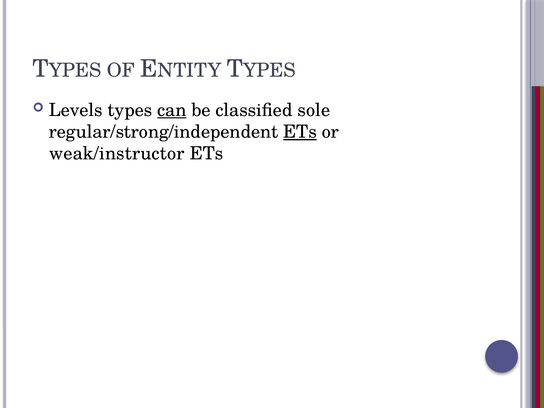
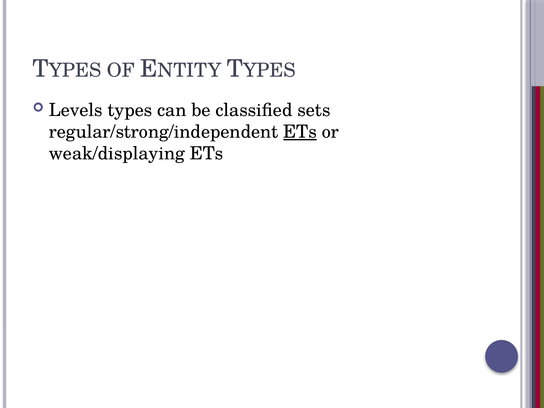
can underline: present -> none
sole: sole -> sets
weak/instructor: weak/instructor -> weak/displaying
